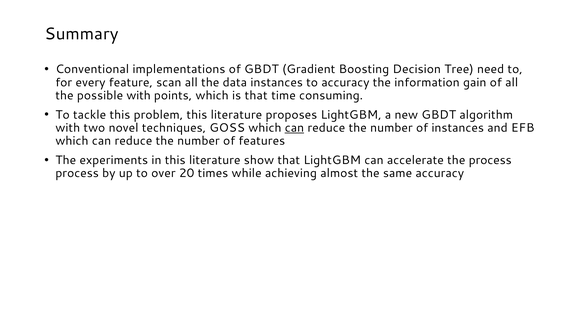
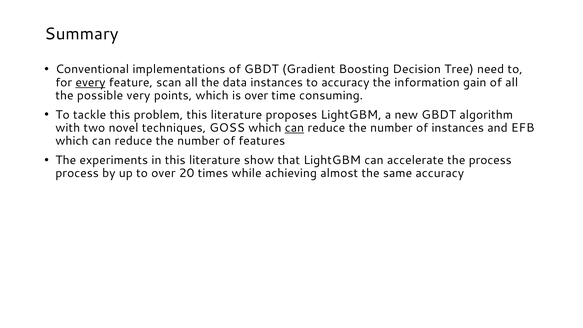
every underline: none -> present
possible with: with -> very
is that: that -> over
